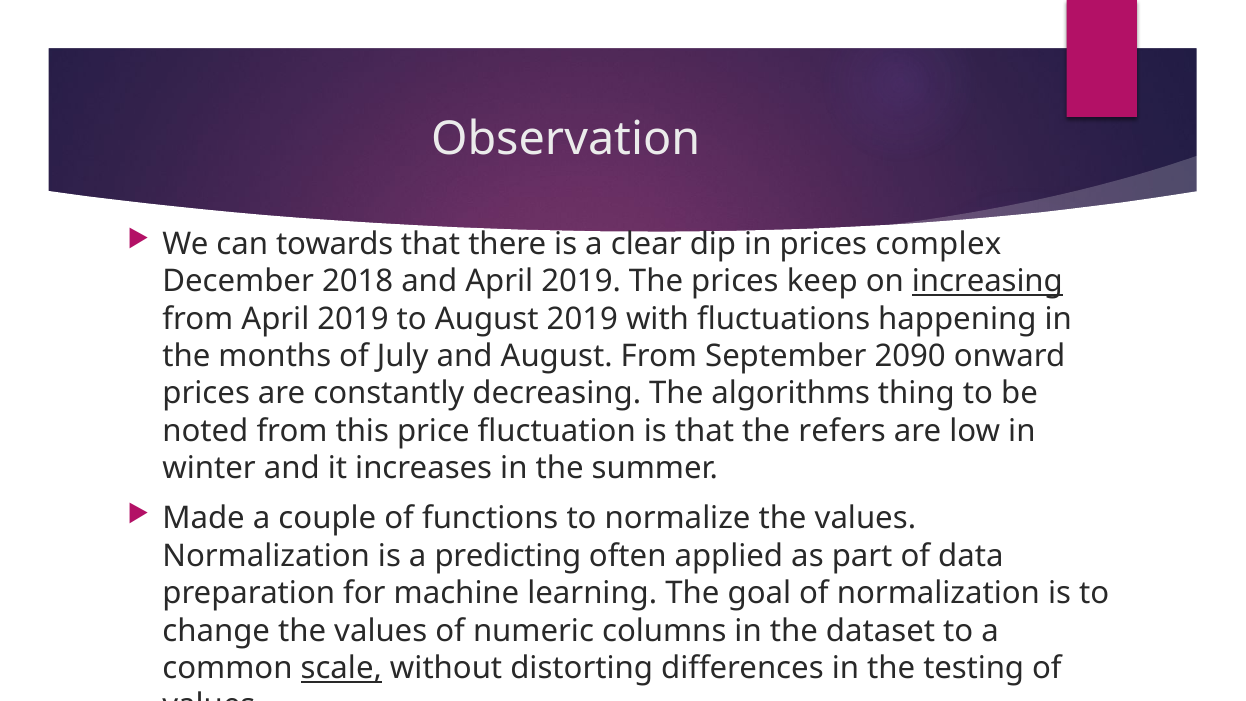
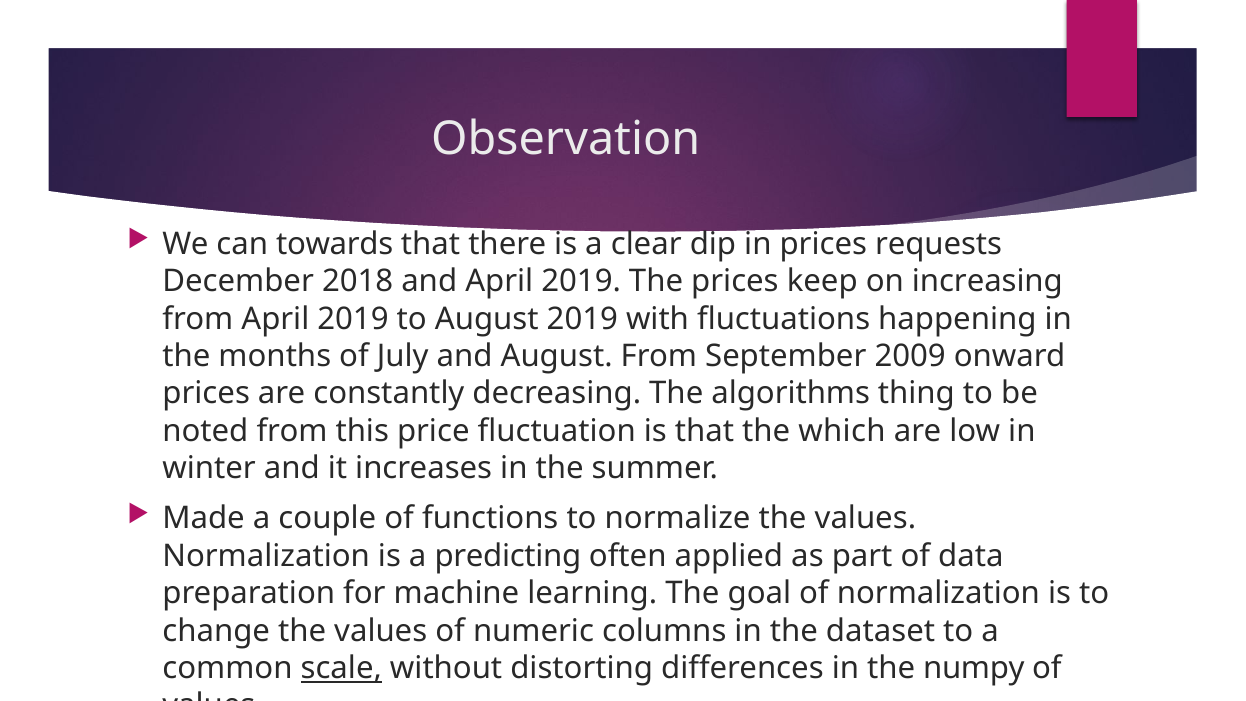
complex: complex -> requests
increasing underline: present -> none
2090: 2090 -> 2009
refers: refers -> which
testing: testing -> numpy
